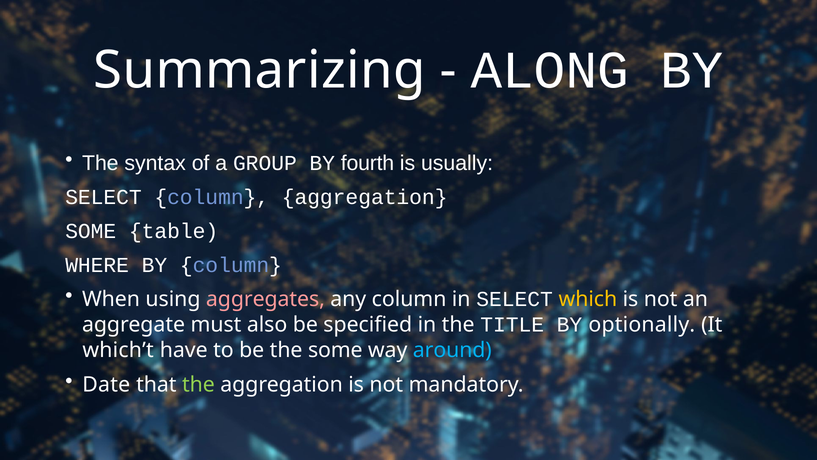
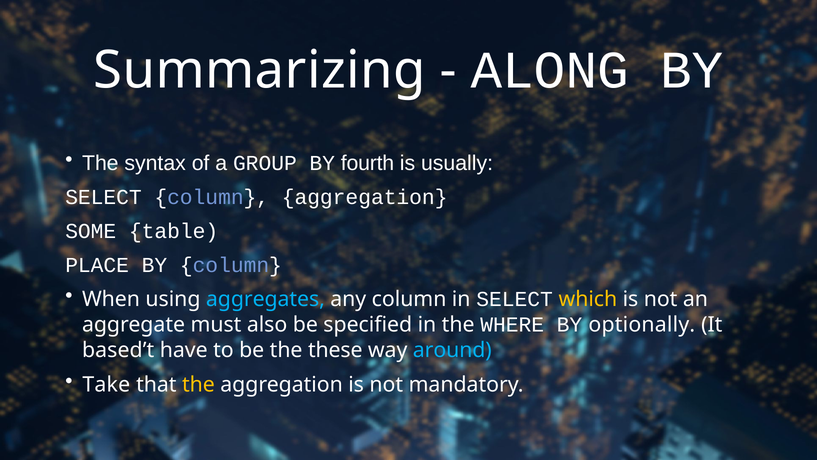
WHERE: WHERE -> PLACE
aggregates colour: pink -> light blue
TITLE: TITLE -> WHERE
which’t: which’t -> based’t
the some: some -> these
Date: Date -> Take
the at (198, 384) colour: light green -> yellow
